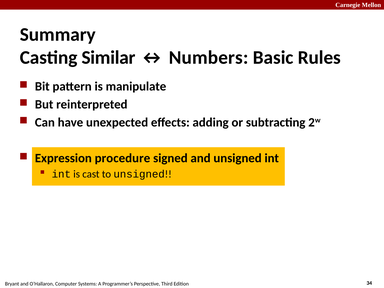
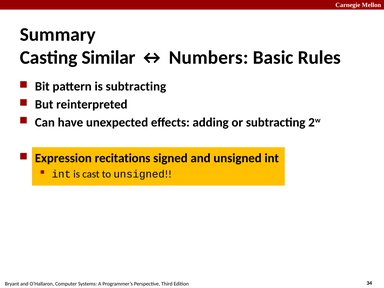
is manipulate: manipulate -> subtracting
procedure: procedure -> recitations
